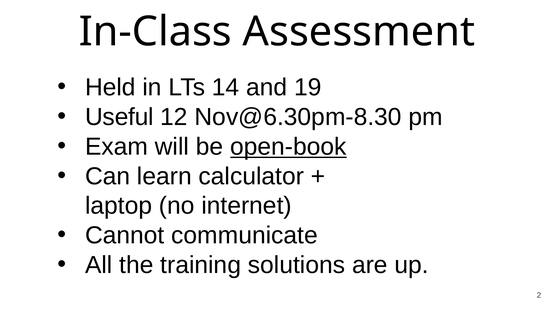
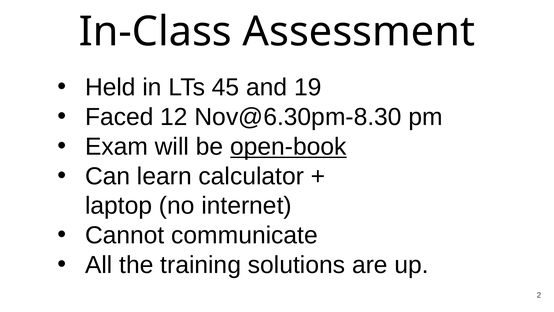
14: 14 -> 45
Useful: Useful -> Faced
